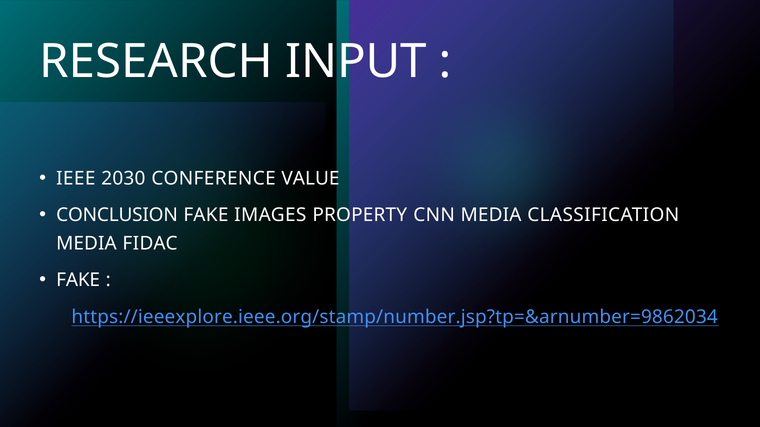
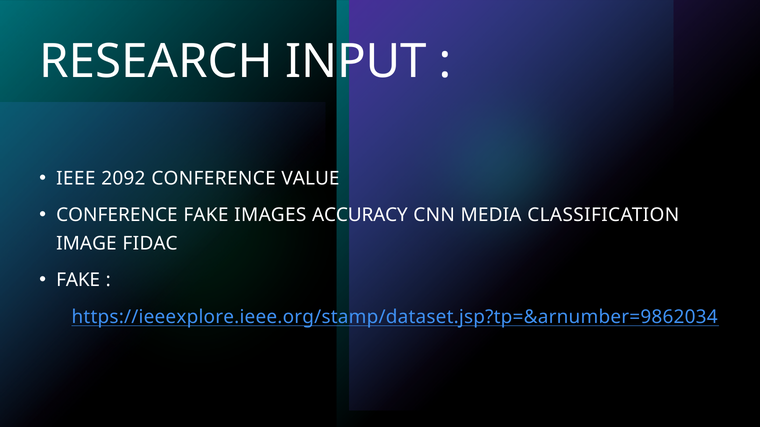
2030: 2030 -> 2092
CONCLUSION at (117, 215): CONCLUSION -> CONFERENCE
PROPERTY: PROPERTY -> ACCURACY
MEDIA at (86, 244): MEDIA -> IMAGE
https://ieeexplore.ieee.org/stamp/number.jsp?tp=&arnumber=9862034: https://ieeexplore.ieee.org/stamp/number.jsp?tp=&arnumber=9862034 -> https://ieeexplore.ieee.org/stamp/dataset.jsp?tp=&arnumber=9862034
